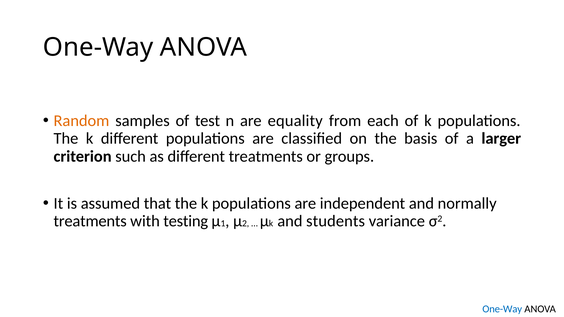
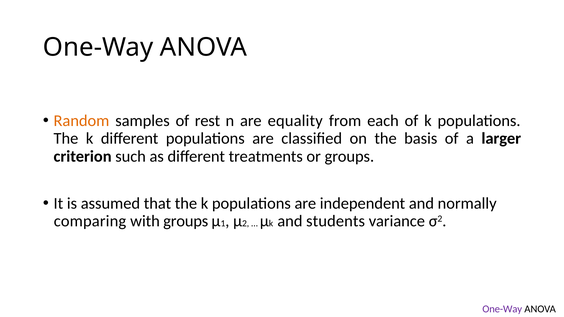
test: test -> rest
treatments at (90, 221): treatments -> comparing
with testing: testing -> groups
One-Way at (502, 309) colour: blue -> purple
